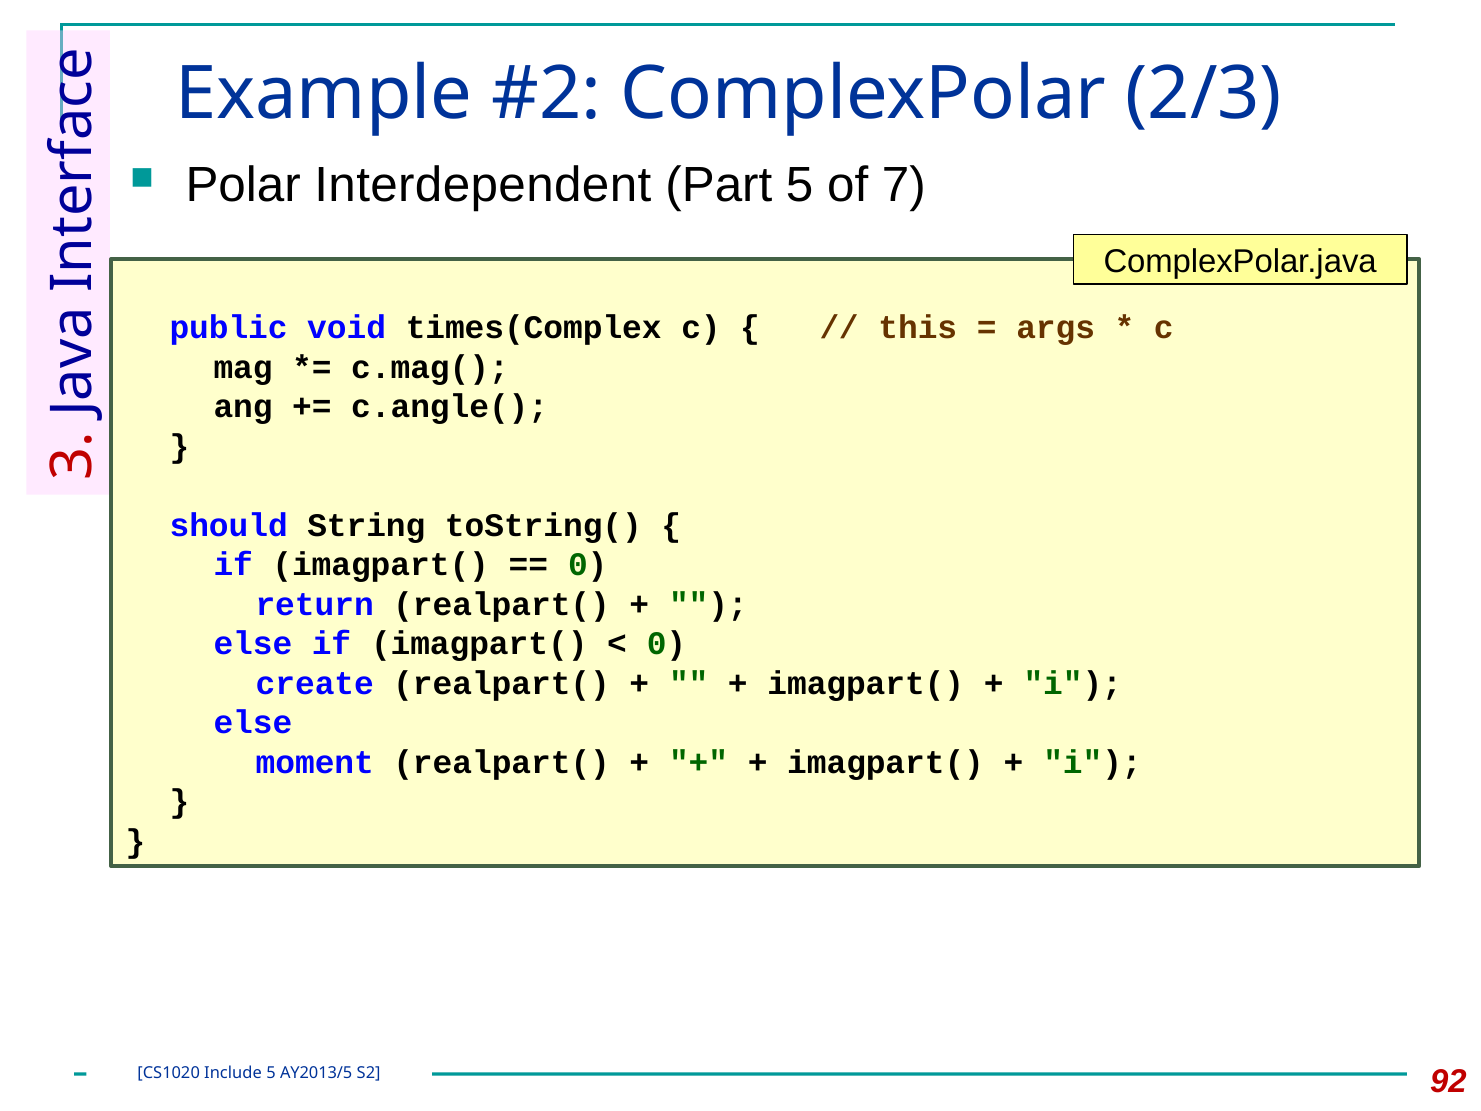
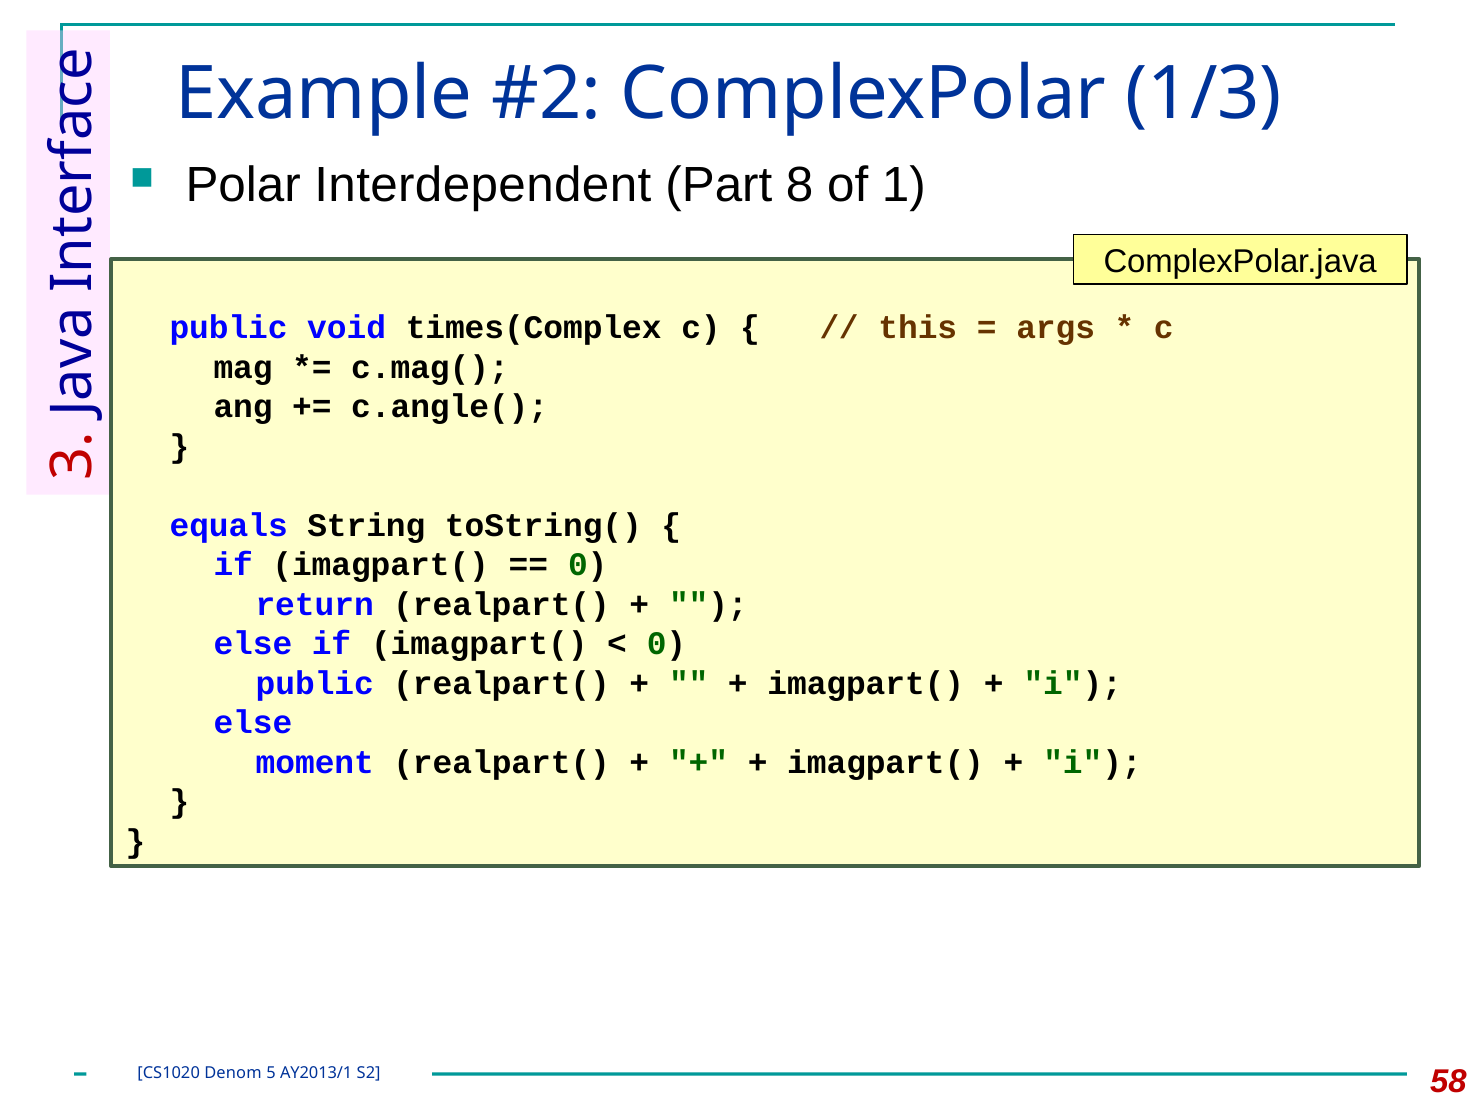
2/3: 2/3 -> 1/3
Part 5: 5 -> 8
7: 7 -> 1
should: should -> equals
create at (315, 683): create -> public
Include: Include -> Denom
AY2013/5: AY2013/5 -> AY2013/1
92: 92 -> 58
